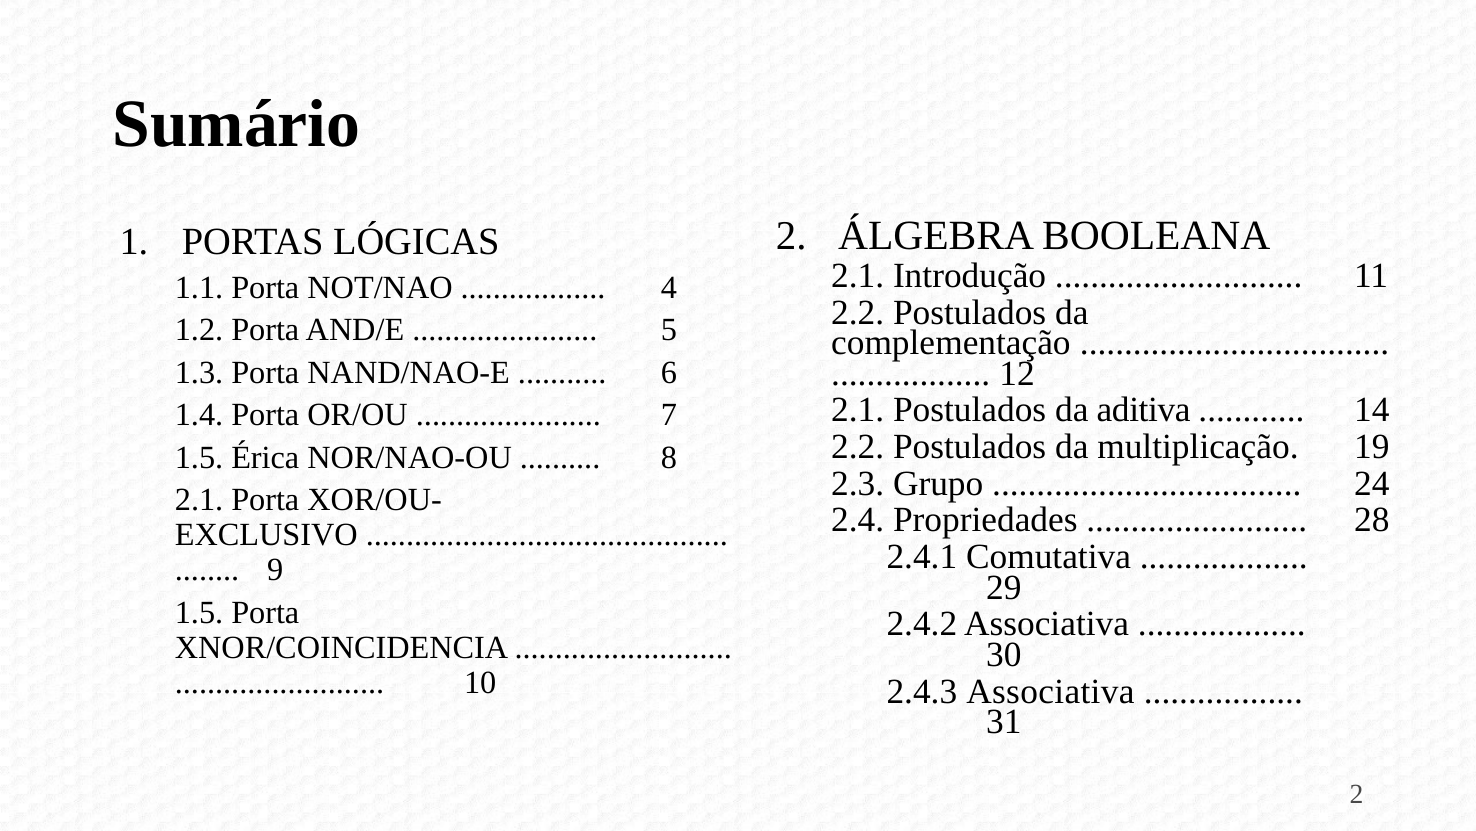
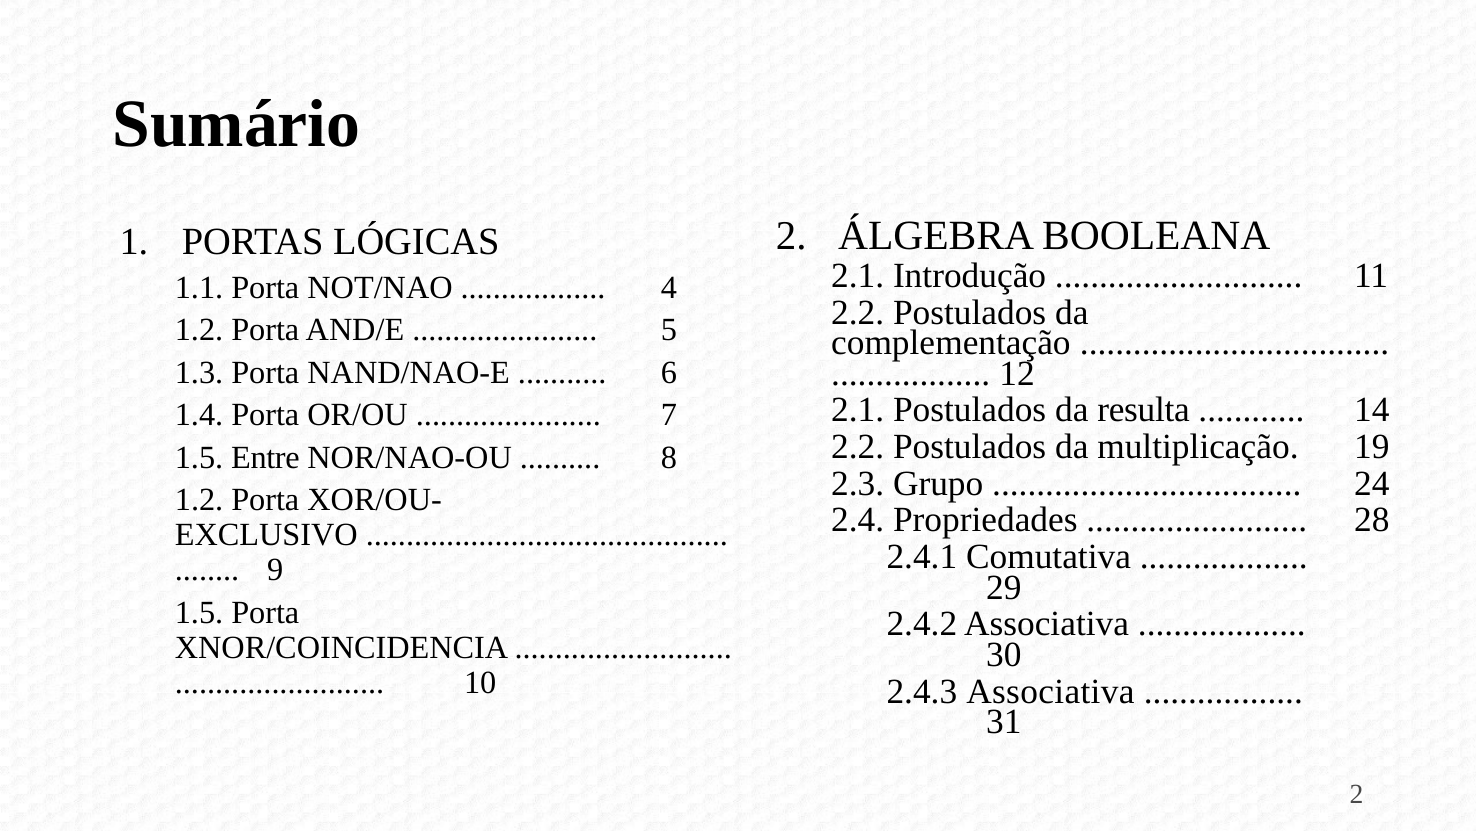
aditiva: aditiva -> resulta
Érica: Érica -> Entre
2.1 at (199, 500): 2.1 -> 1.2
